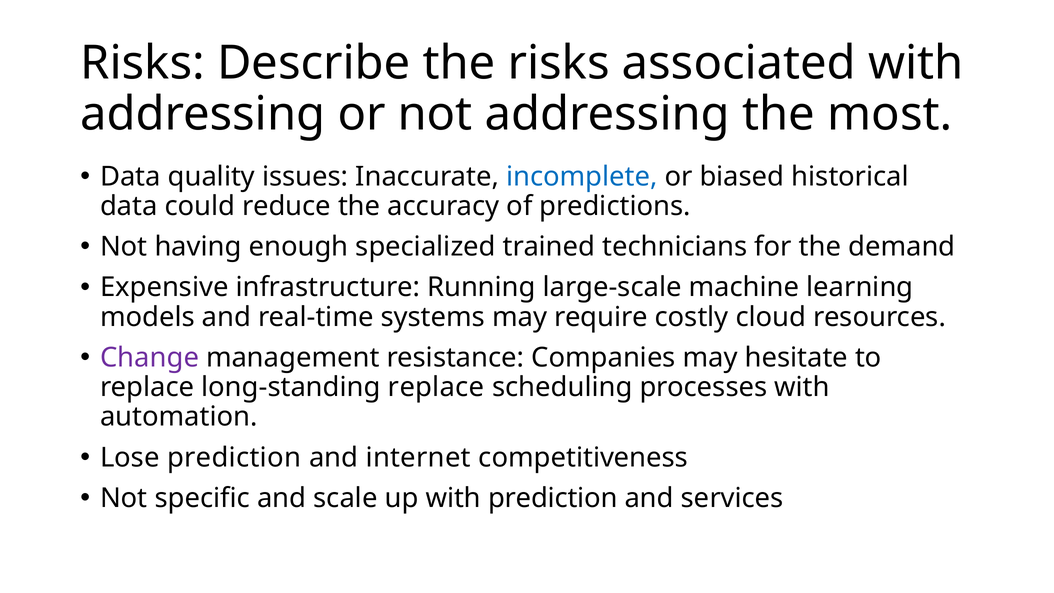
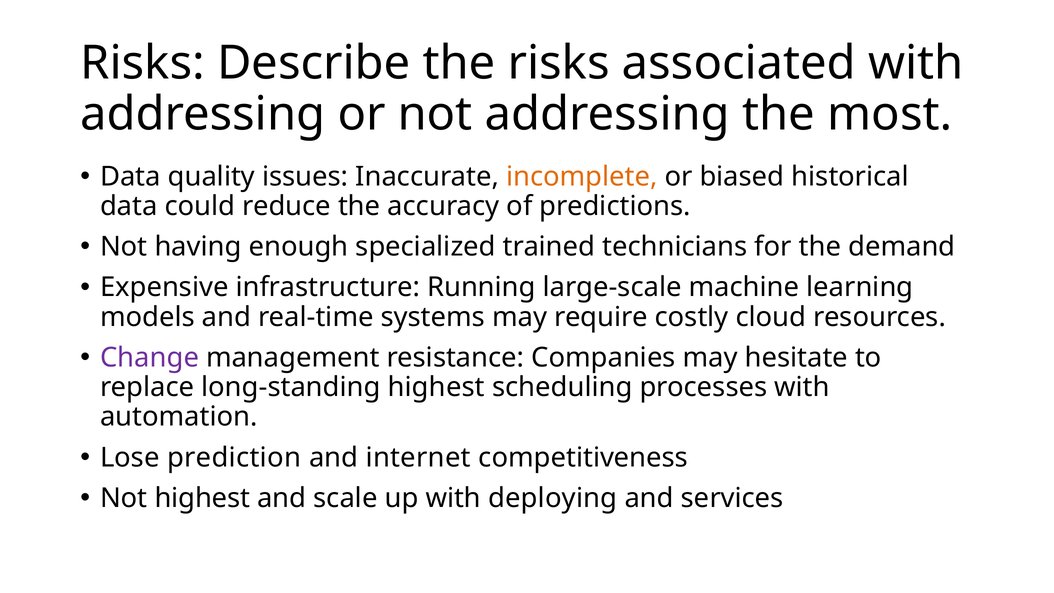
incomplete colour: blue -> orange
long-standing replace: replace -> highest
Not specific: specific -> highest
with prediction: prediction -> deploying
